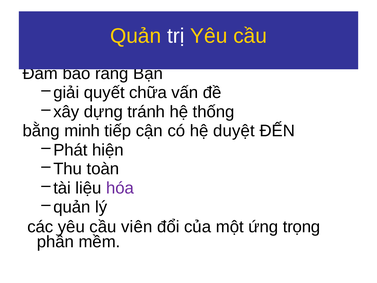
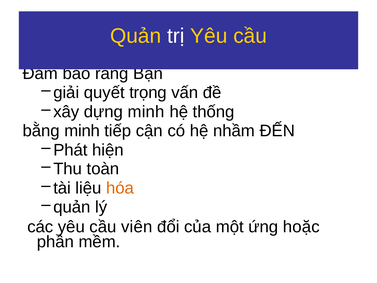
chữa: chữa -> trọng
dựng tránh: tránh -> minh
duyệt: duyệt -> nhầm
hóa colour: purple -> orange
trọng: trọng -> hoặc
